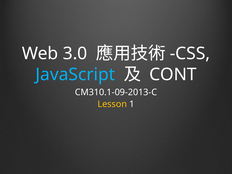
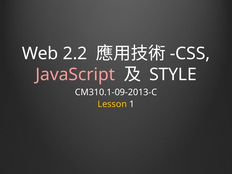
3.0: 3.0 -> 2.2
JavaScript colour: light blue -> pink
CONT: CONT -> STYLE
